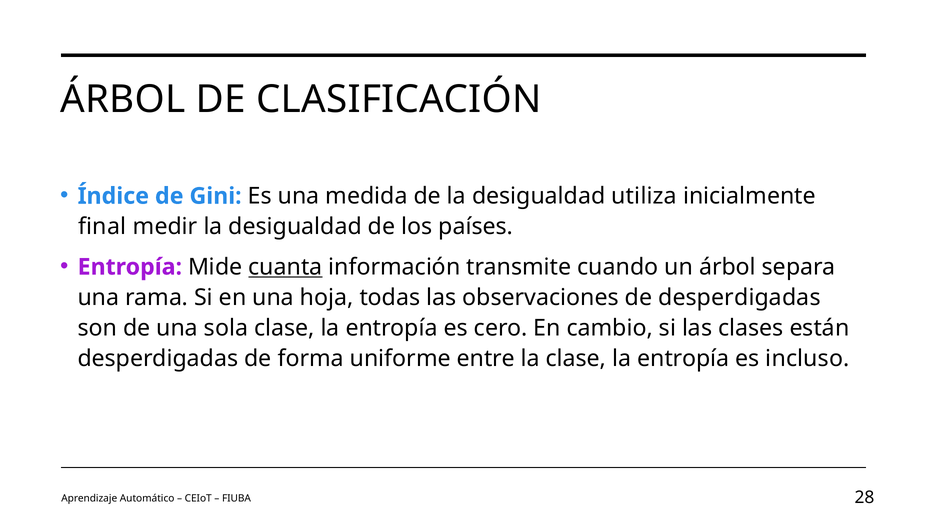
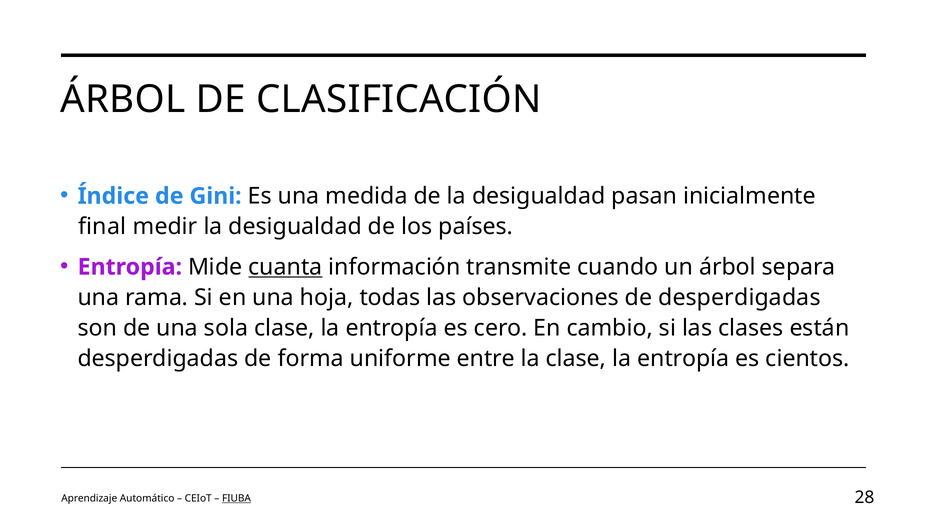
utiliza: utiliza -> pasan
incluso: incluso -> cientos
FIUBA underline: none -> present
